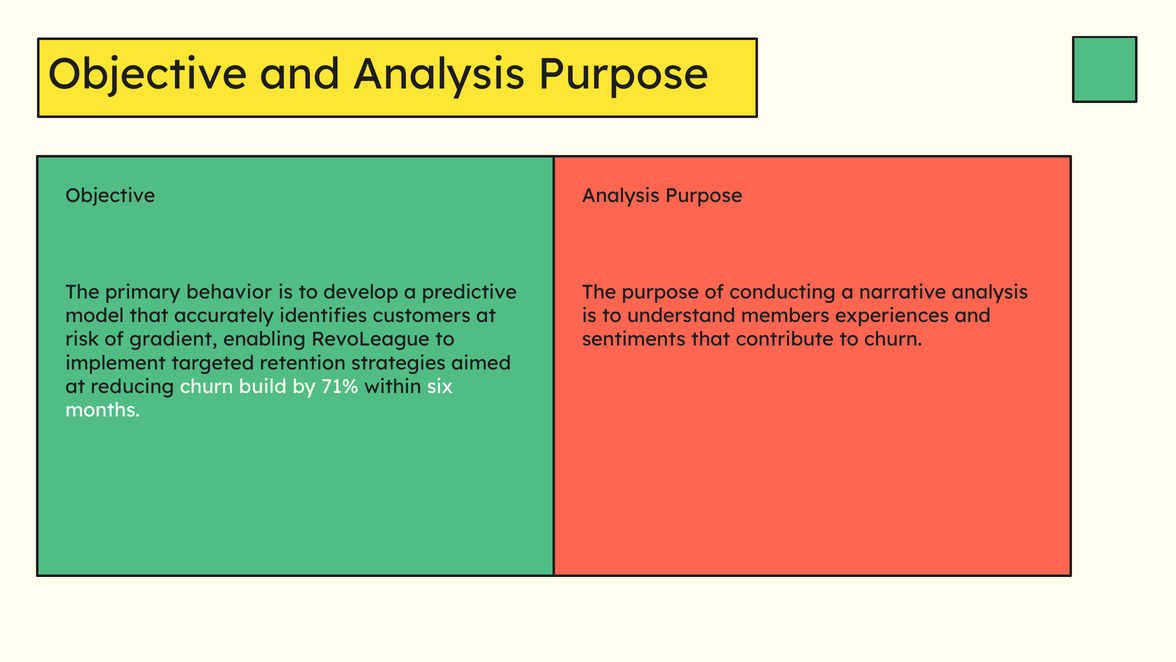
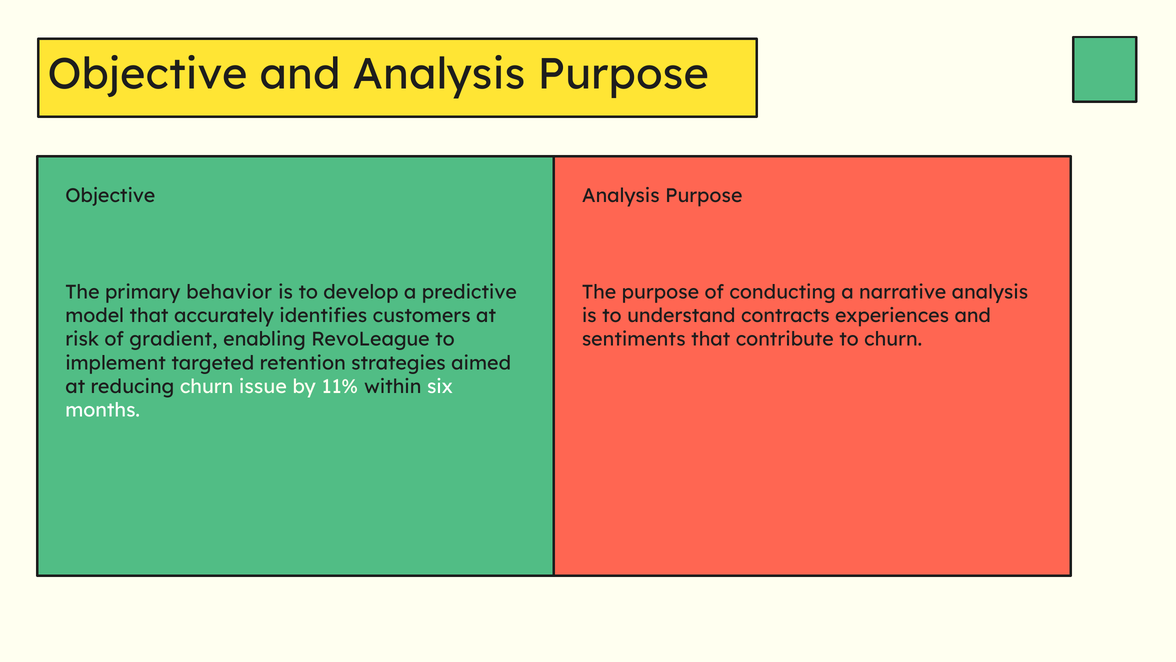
members: members -> contracts
build: build -> issue
71%: 71% -> 11%
